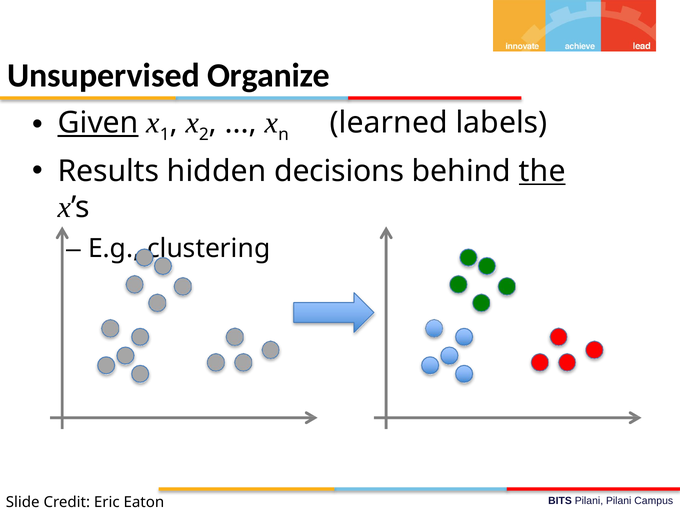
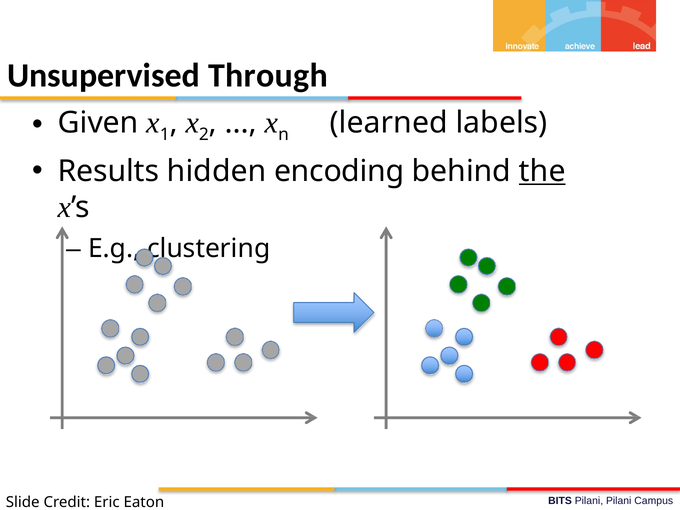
Organize: Organize -> Through
Given underline: present -> none
decisions: decisions -> encoding
